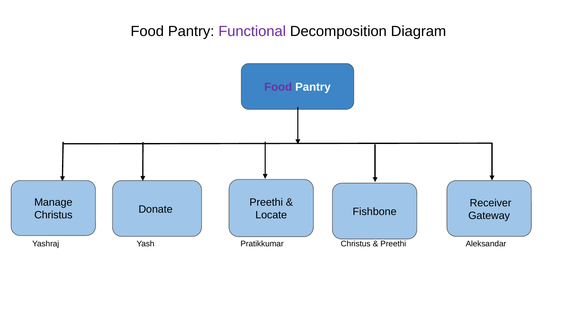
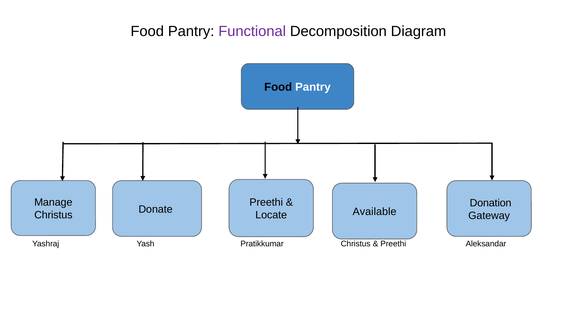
Food at (278, 87) colour: purple -> black
Receiver: Receiver -> Donation
Fishbone: Fishbone -> Available
